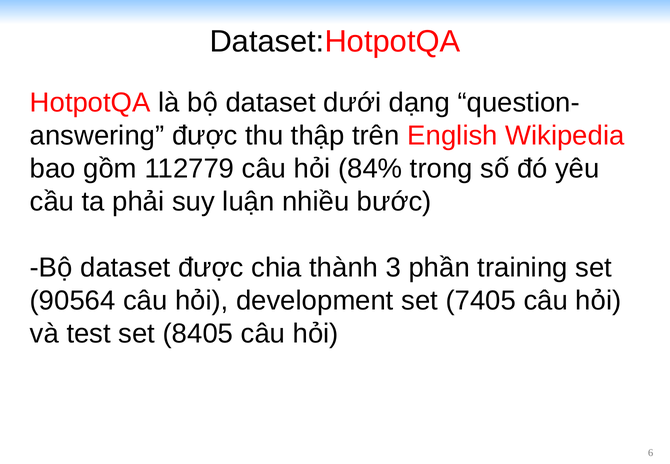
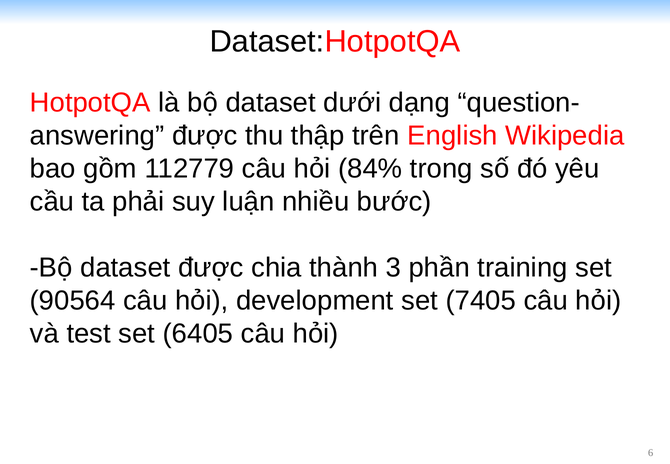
8405: 8405 -> 6405
